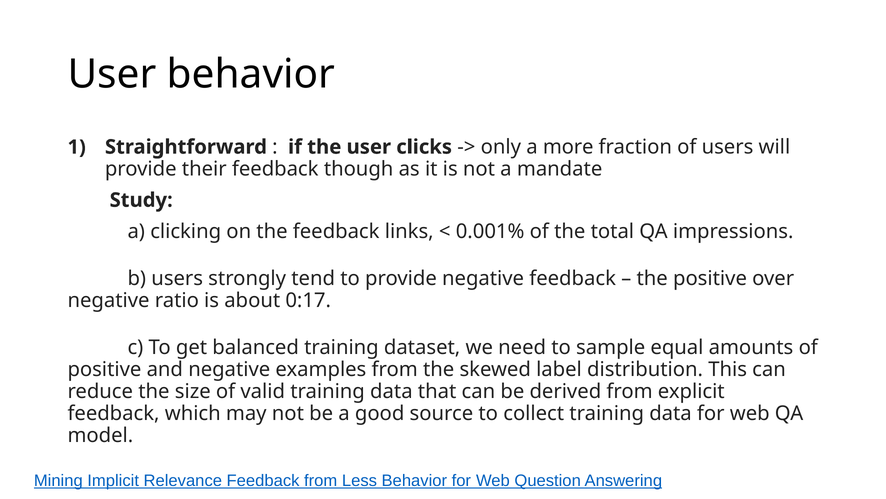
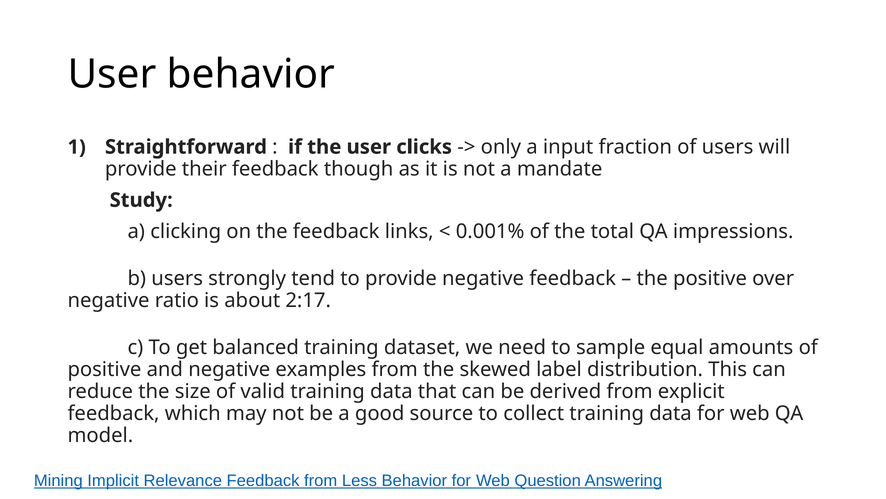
more: more -> input
0:17: 0:17 -> 2:17
